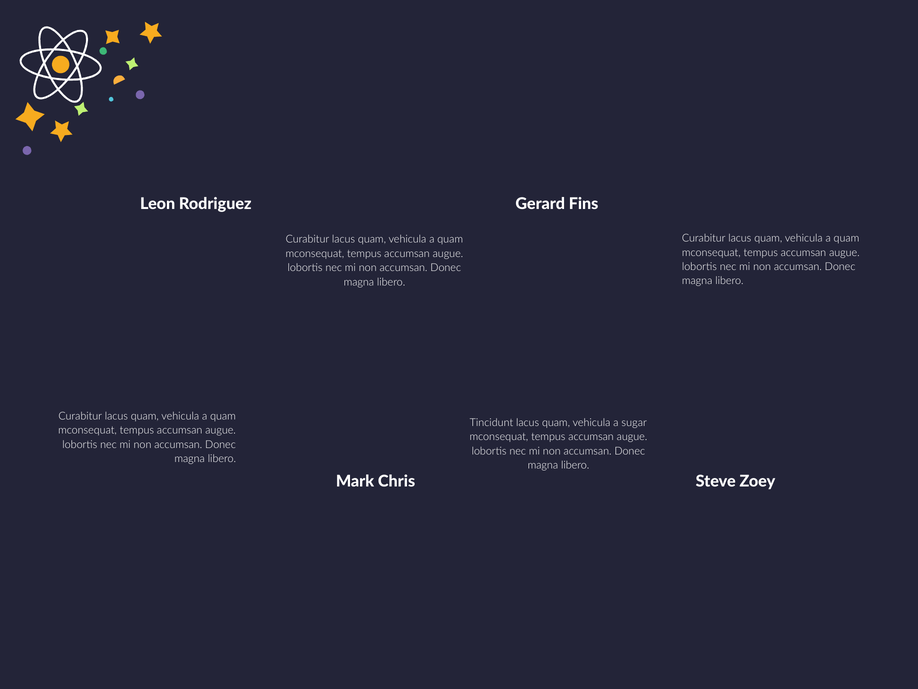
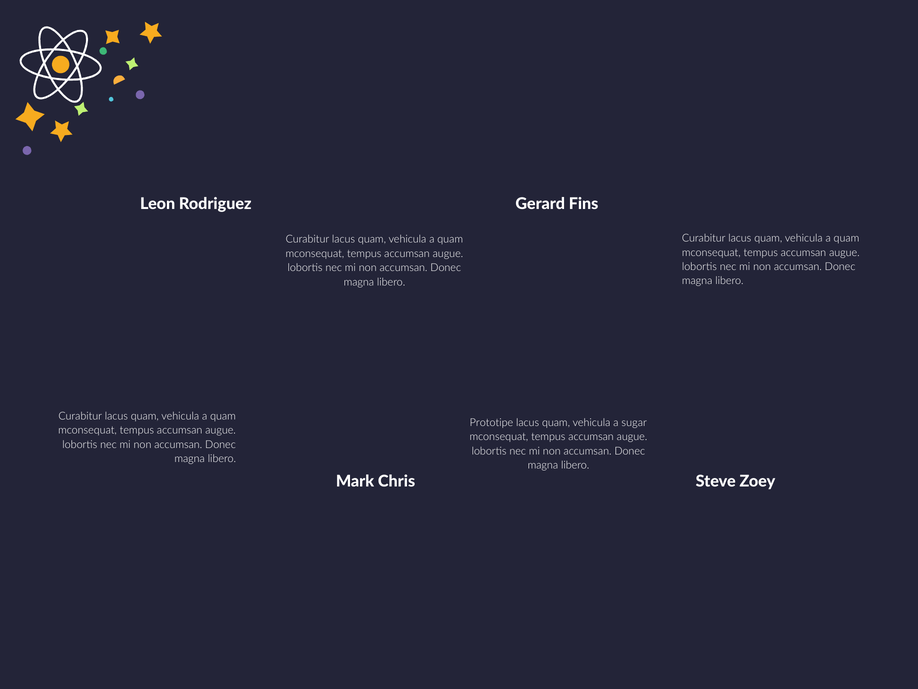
Tincidunt: Tincidunt -> Prototipe
